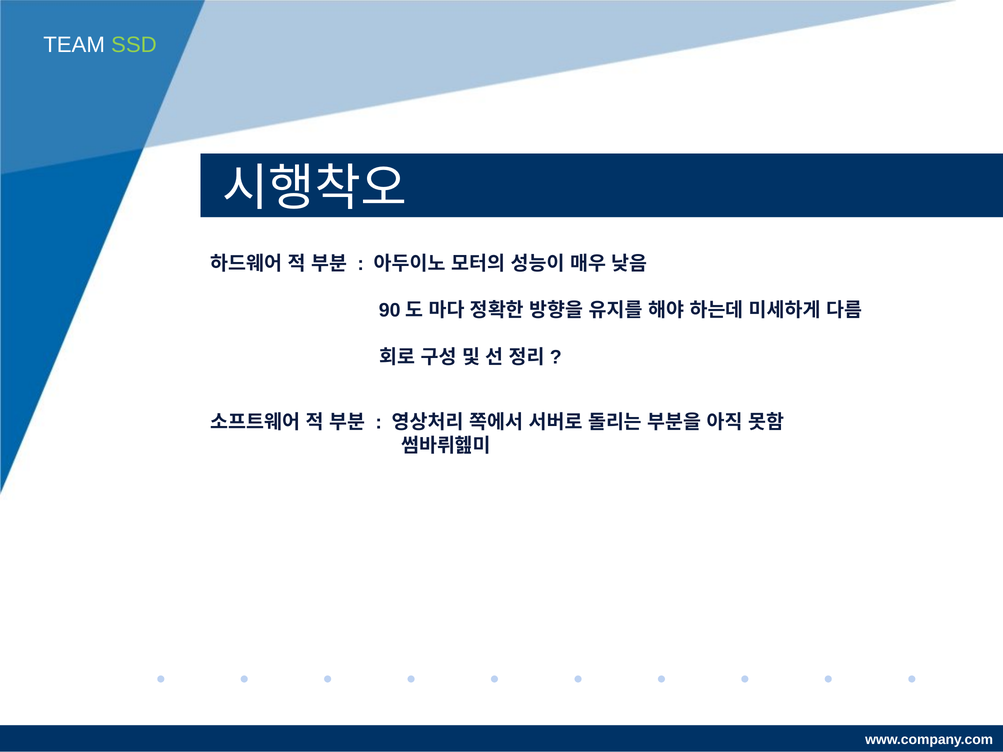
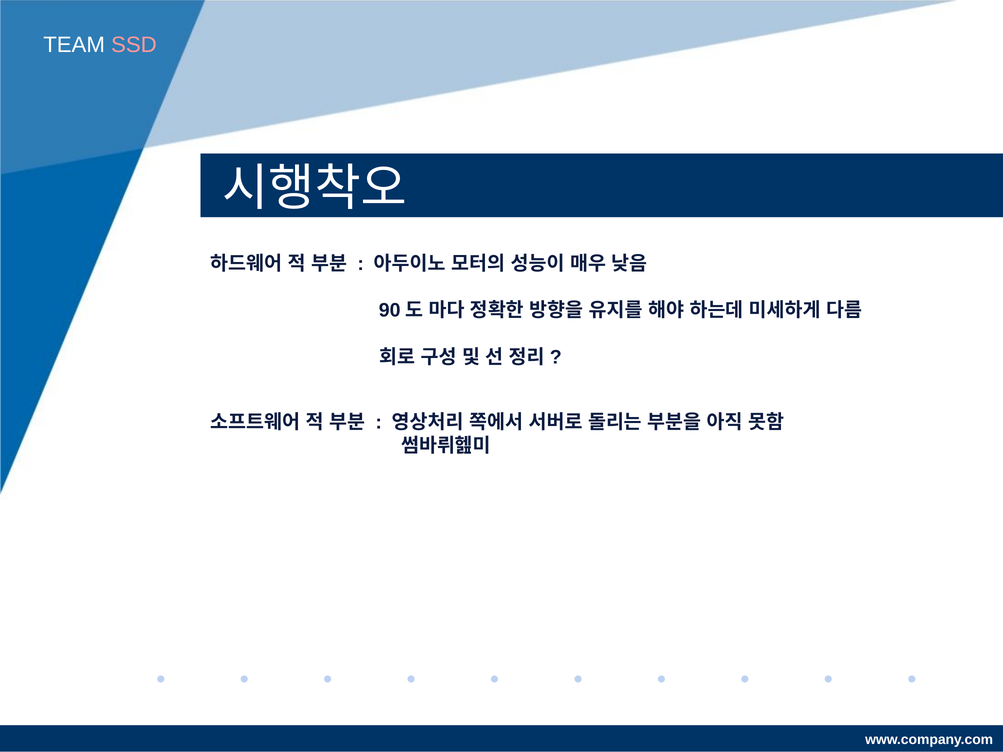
SSD colour: light green -> pink
